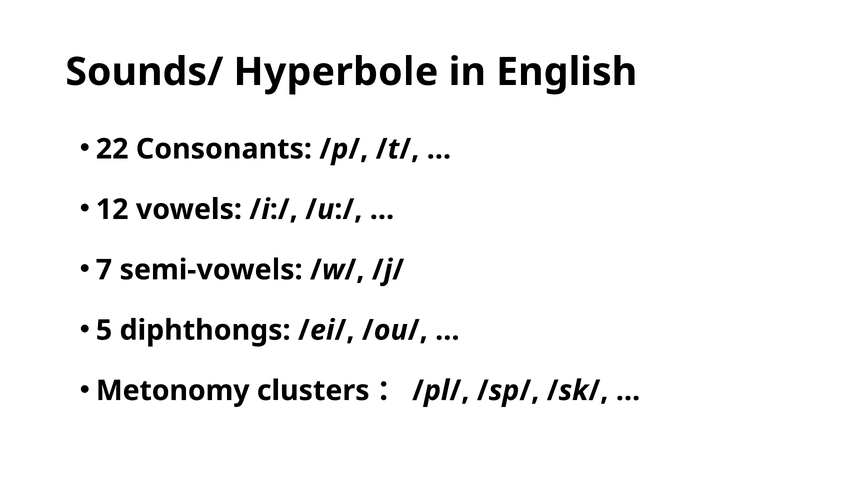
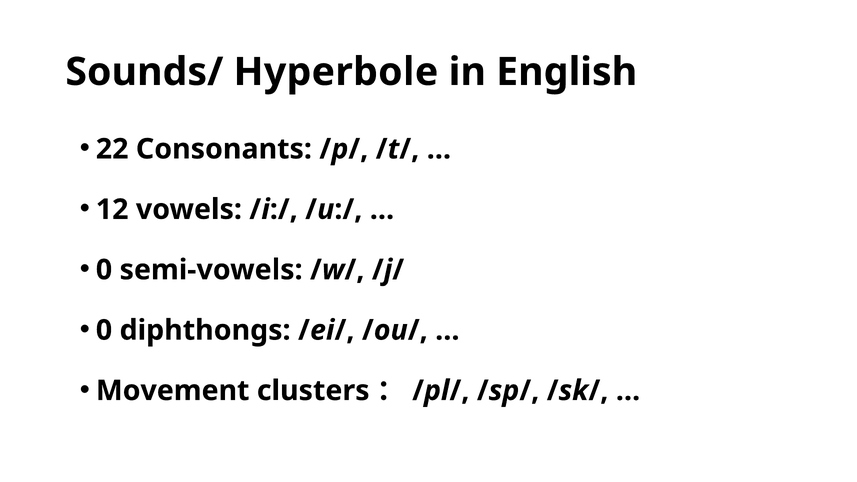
7 at (104, 270): 7 -> 0
5 at (104, 330): 5 -> 0
Metonomy: Metonomy -> Movement
